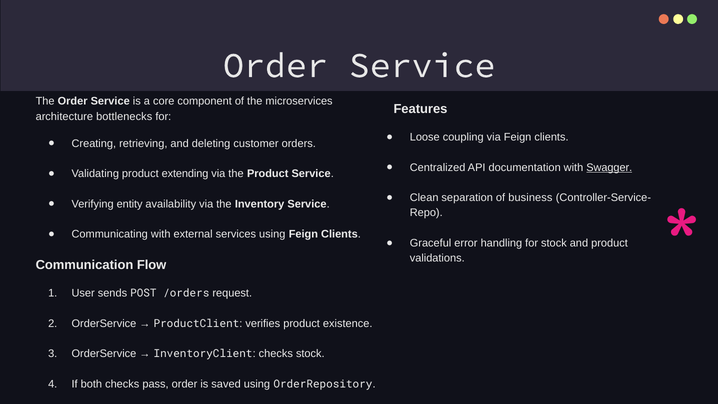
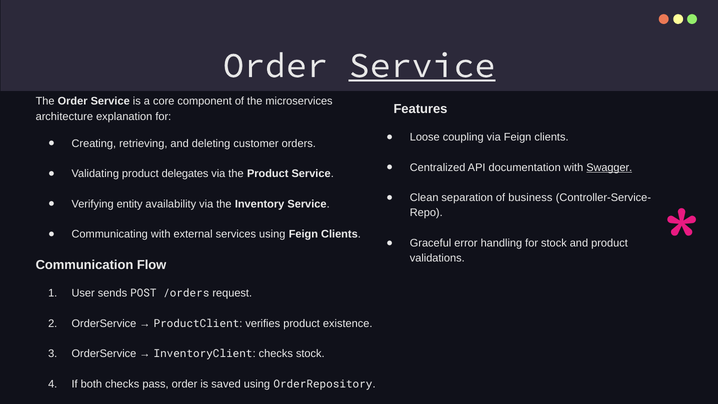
Service at (422, 66) underline: none -> present
bottlenecks: bottlenecks -> explanation
extending: extending -> delegates
